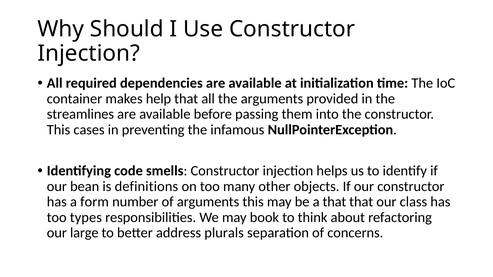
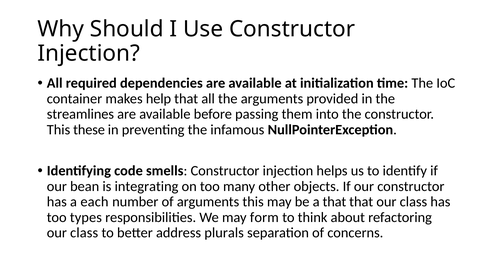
cases: cases -> these
definitions: definitions -> integrating
form: form -> each
book: book -> form
large at (84, 233): large -> class
